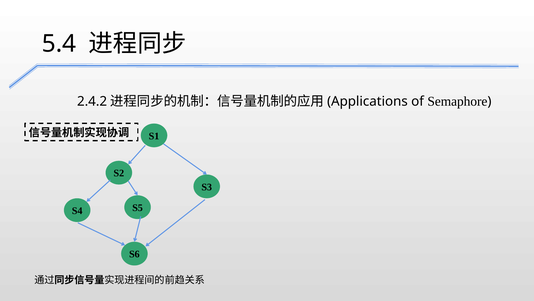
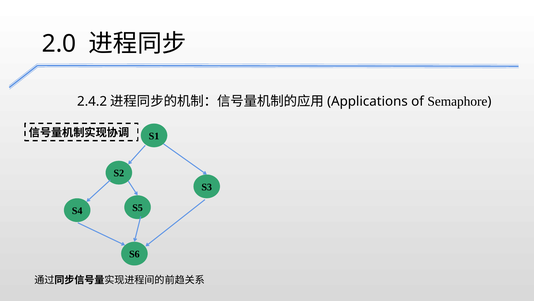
5.4: 5.4 -> 2.0
